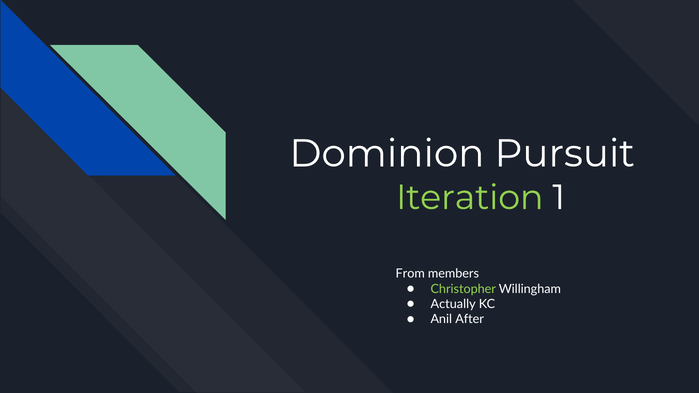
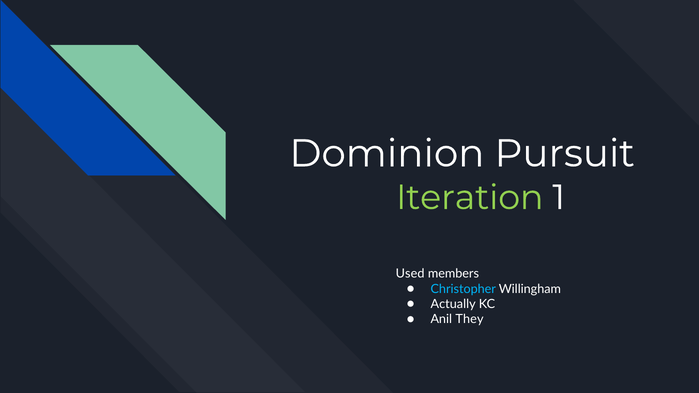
From: From -> Used
Christopher colour: light green -> light blue
After: After -> They
